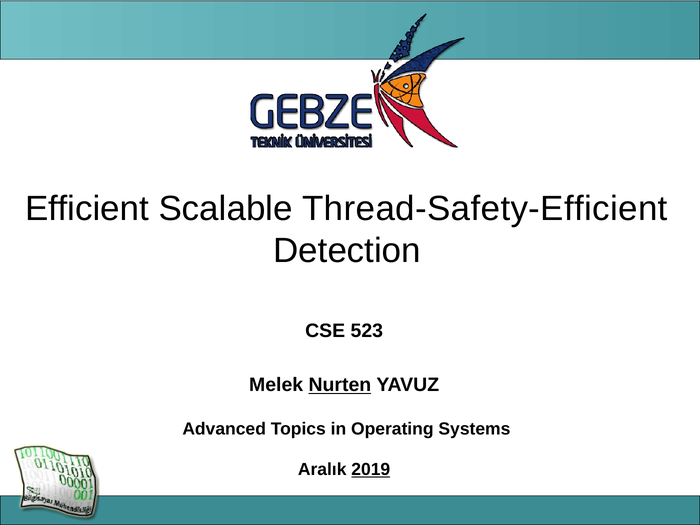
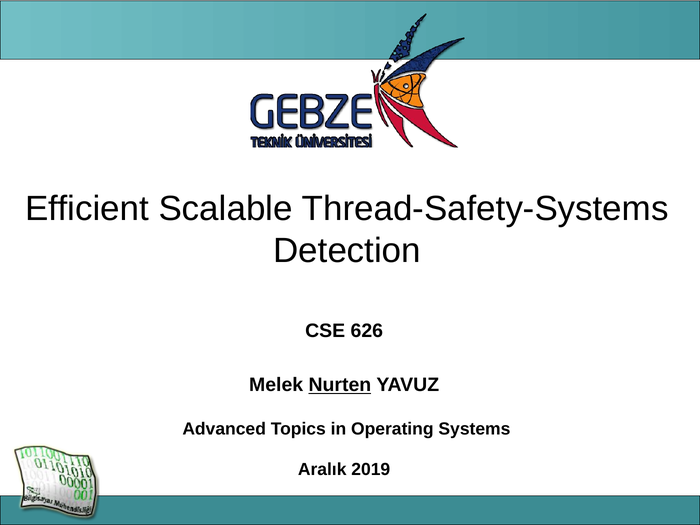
Thread-Safety-Efficient: Thread-Safety-Efficient -> Thread-Safety-Systems
523: 523 -> 626
2019 underline: present -> none
